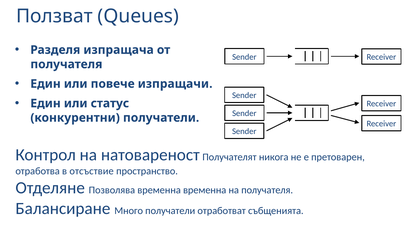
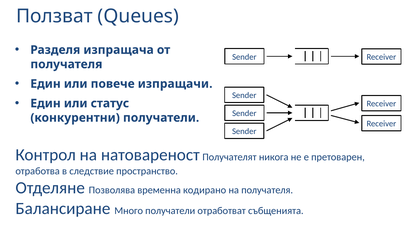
отсъствие: отсъствие -> следствие
временна временна: временна -> кодирано
